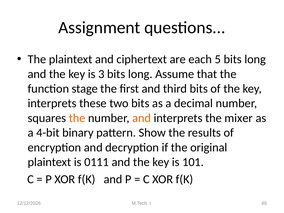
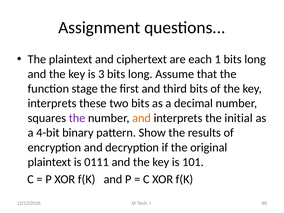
5: 5 -> 1
the at (77, 118) colour: orange -> purple
mixer: mixer -> initial
